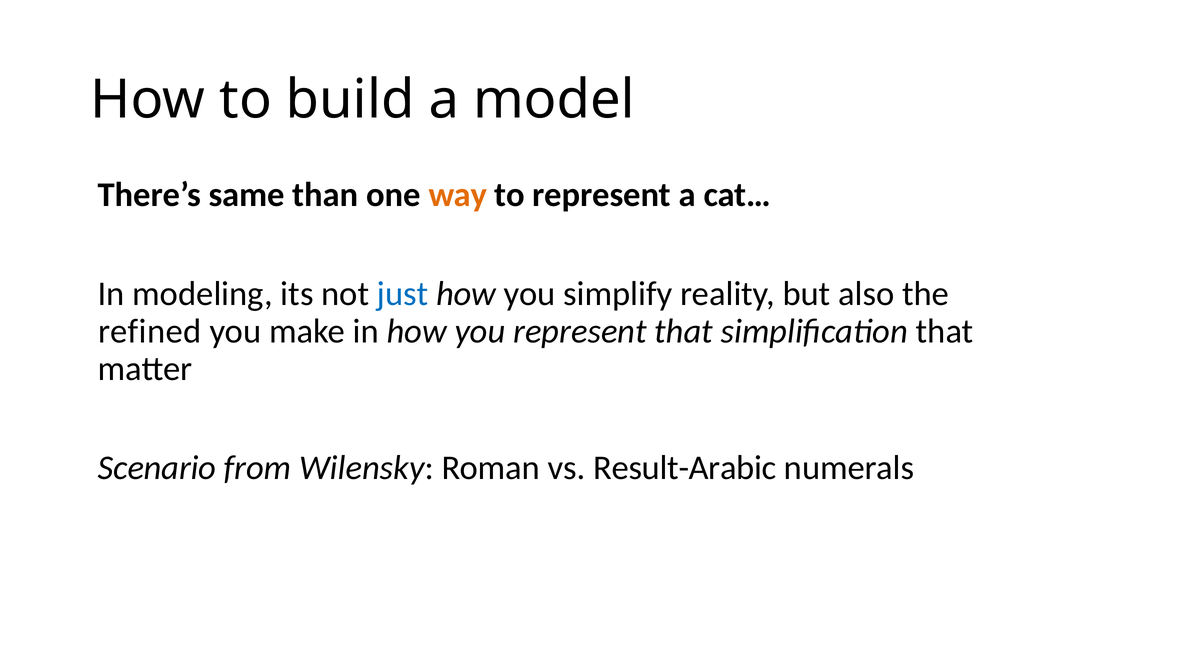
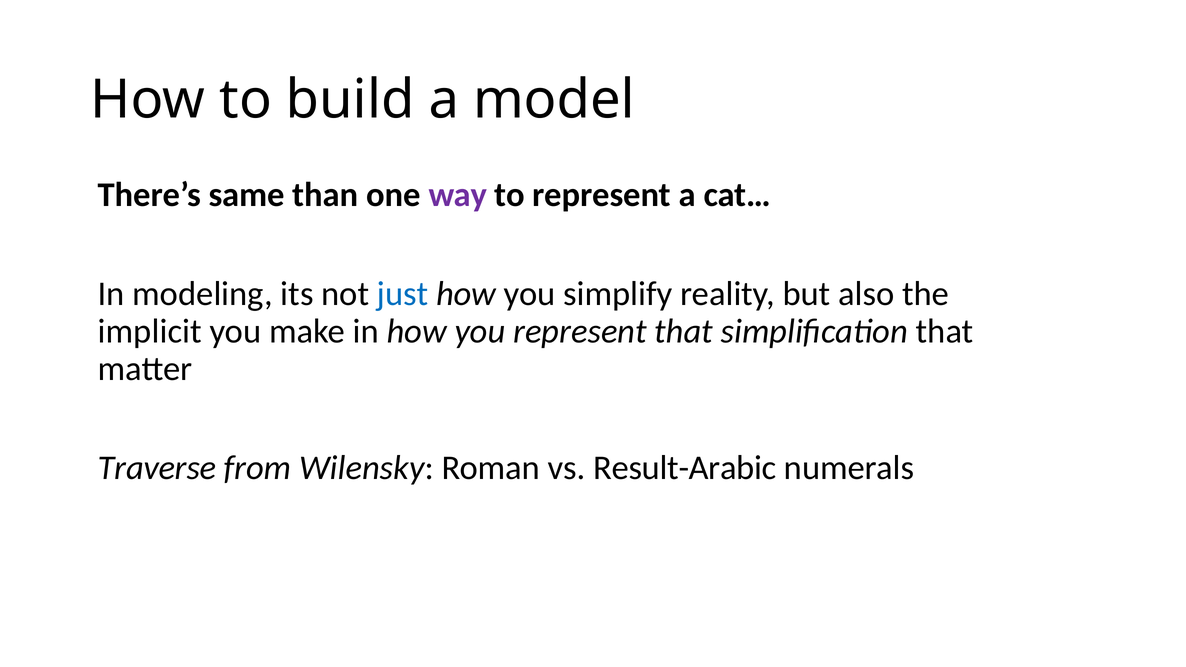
way colour: orange -> purple
refined: refined -> implicit
Scenario: Scenario -> Traverse
